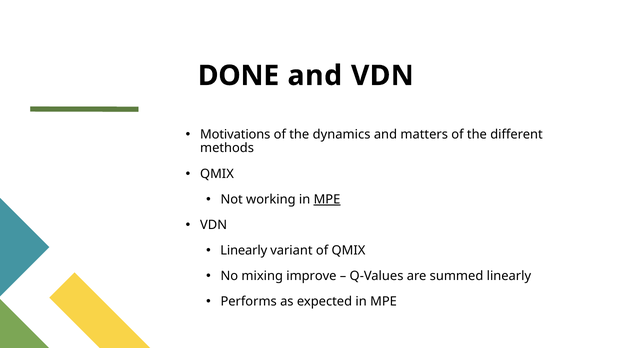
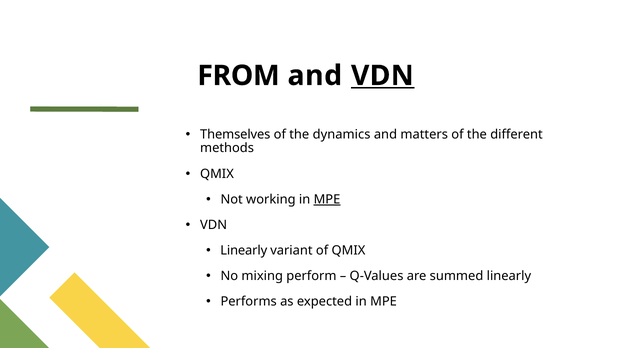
DONE: DONE -> FROM
VDN at (382, 76) underline: none -> present
Motivations: Motivations -> Themselves
improve: improve -> perform
